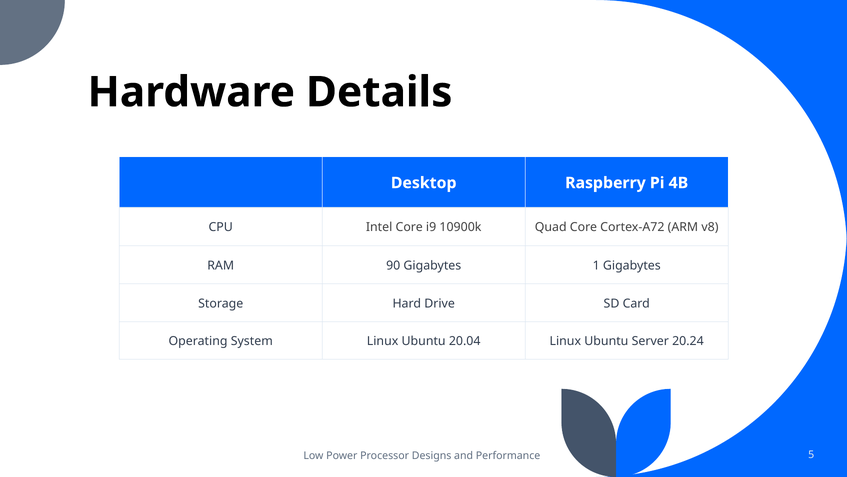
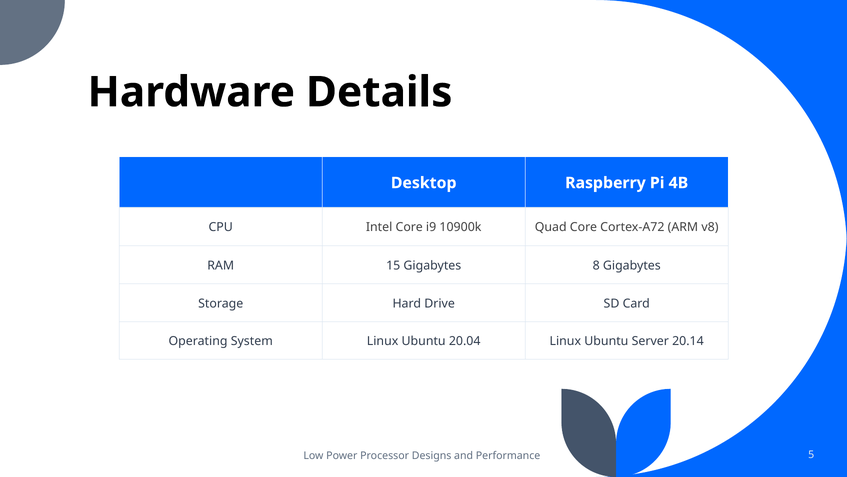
90: 90 -> 15
1: 1 -> 8
20.24: 20.24 -> 20.14
